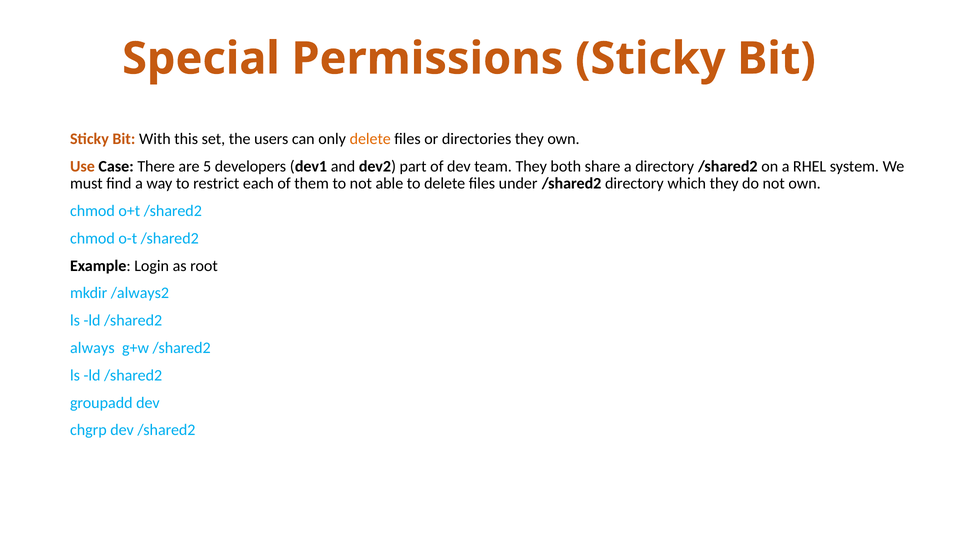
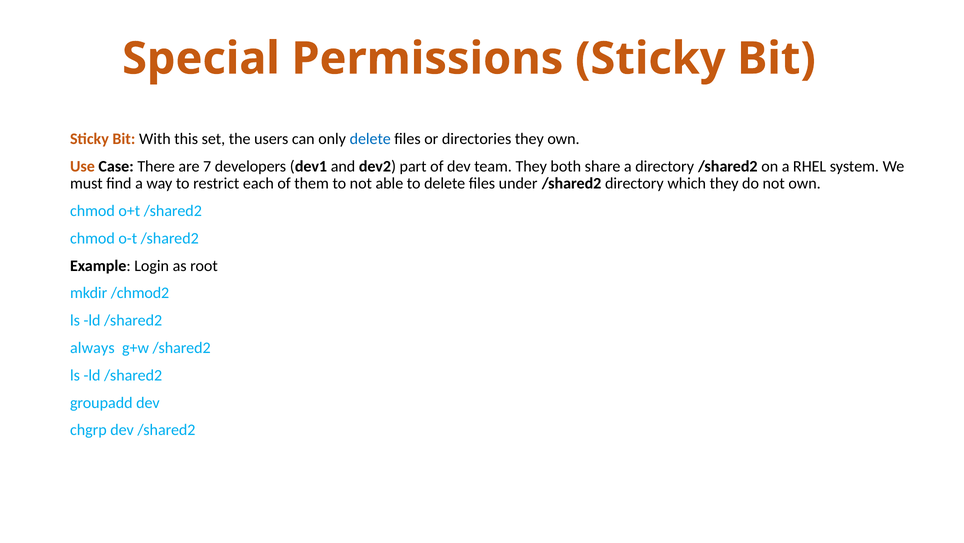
delete at (370, 139) colour: orange -> blue
5: 5 -> 7
/always2: /always2 -> /chmod2
